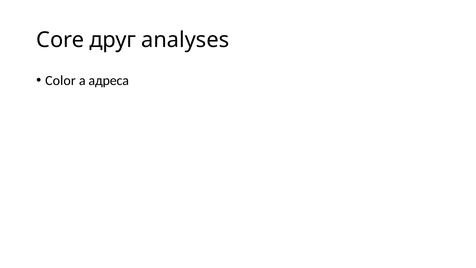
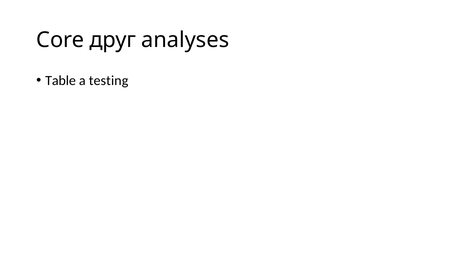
Color: Color -> Table
адреса: адреса -> testing
